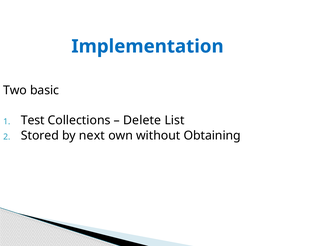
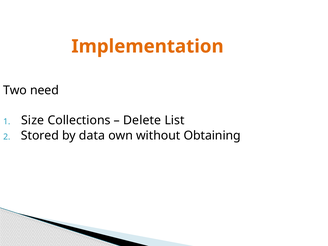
Implementation colour: blue -> orange
basic: basic -> need
Test: Test -> Size
next: next -> data
